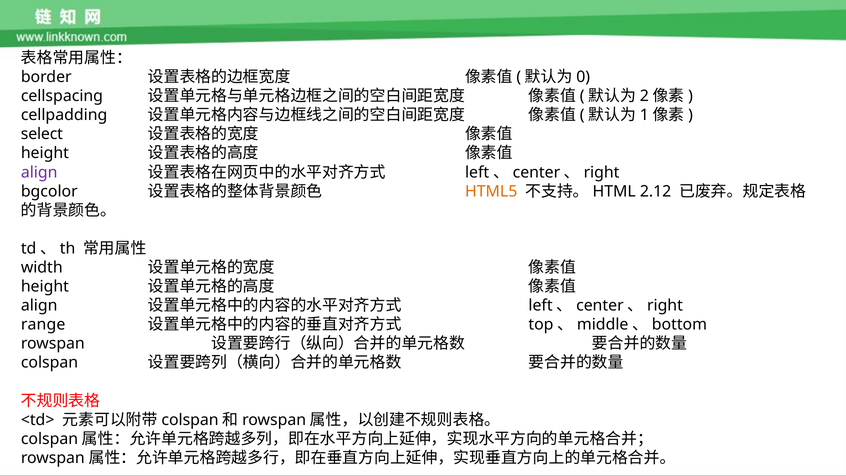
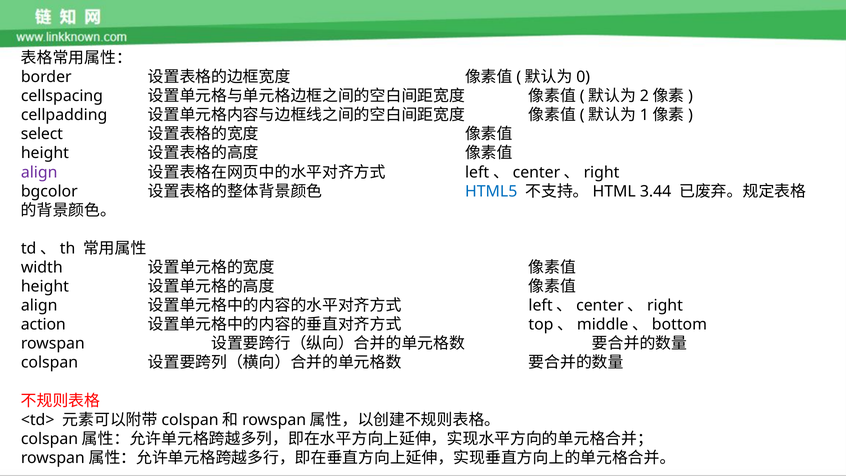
HTML5 colour: orange -> blue
2.12: 2.12 -> 3.44
range: range -> action
